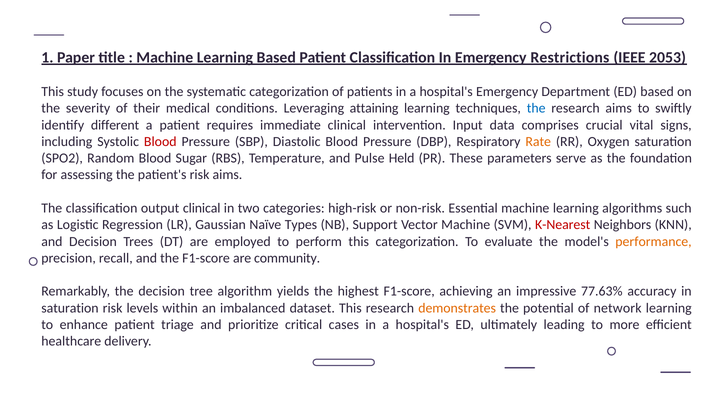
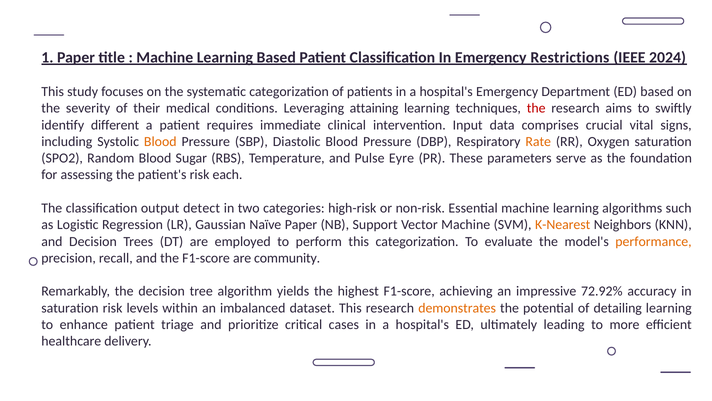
2053: 2053 -> 2024
the at (536, 108) colour: blue -> red
Blood at (160, 141) colour: red -> orange
Held: Held -> Eyre
risk aims: aims -> each
output clinical: clinical -> detect
Naïve Types: Types -> Paper
K-Nearest colour: red -> orange
77.63%: 77.63% -> 72.92%
network: network -> detailing
